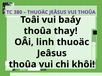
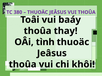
linh: linh -> tình
